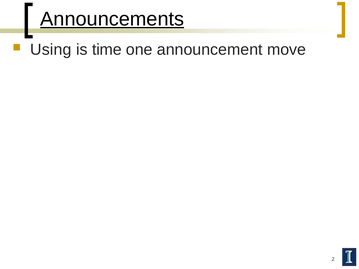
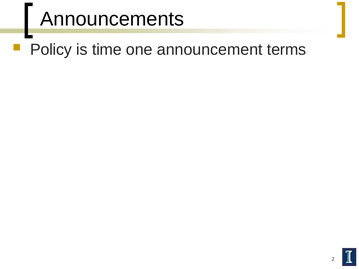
Announcements underline: present -> none
Using: Using -> Policy
move: move -> terms
